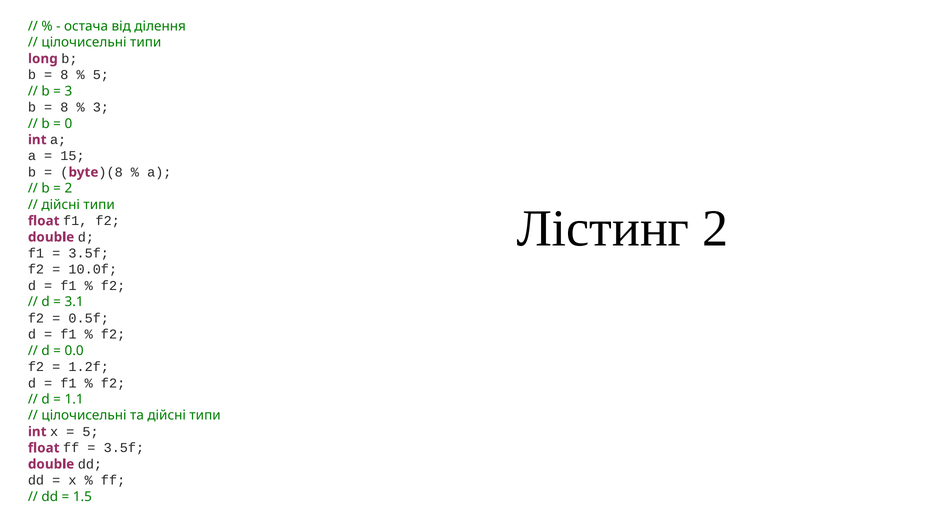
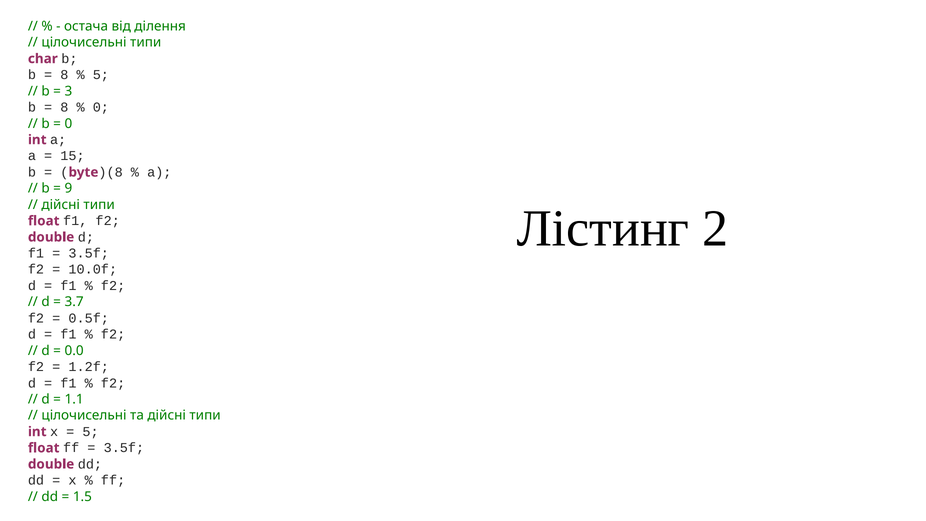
long: long -> char
3 at (101, 107): 3 -> 0
2 at (68, 188): 2 -> 9
3.1: 3.1 -> 3.7
